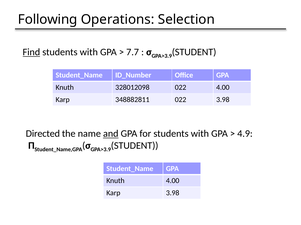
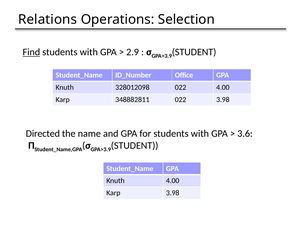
Following: Following -> Relations
7.7: 7.7 -> 2.9
and underline: present -> none
4.9: 4.9 -> 3.6
